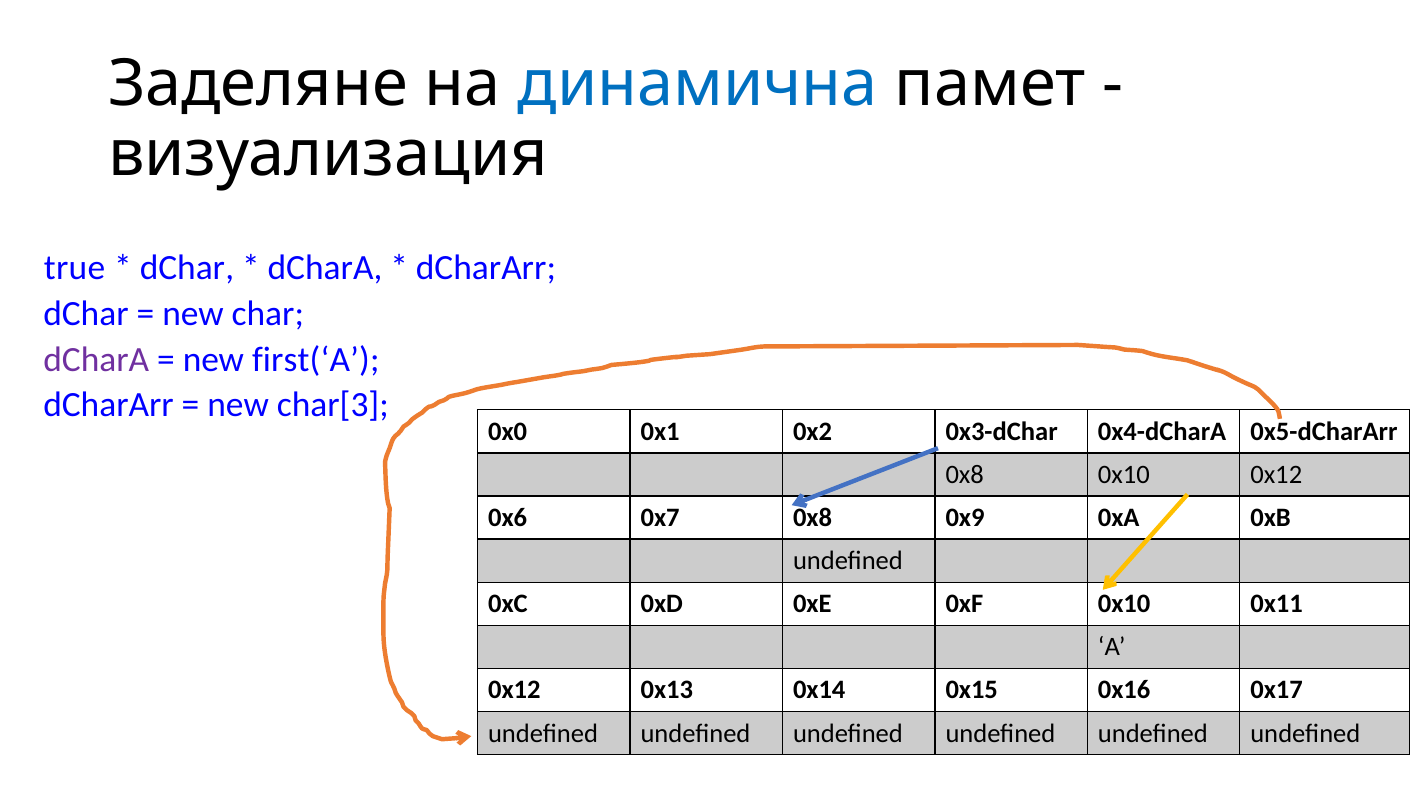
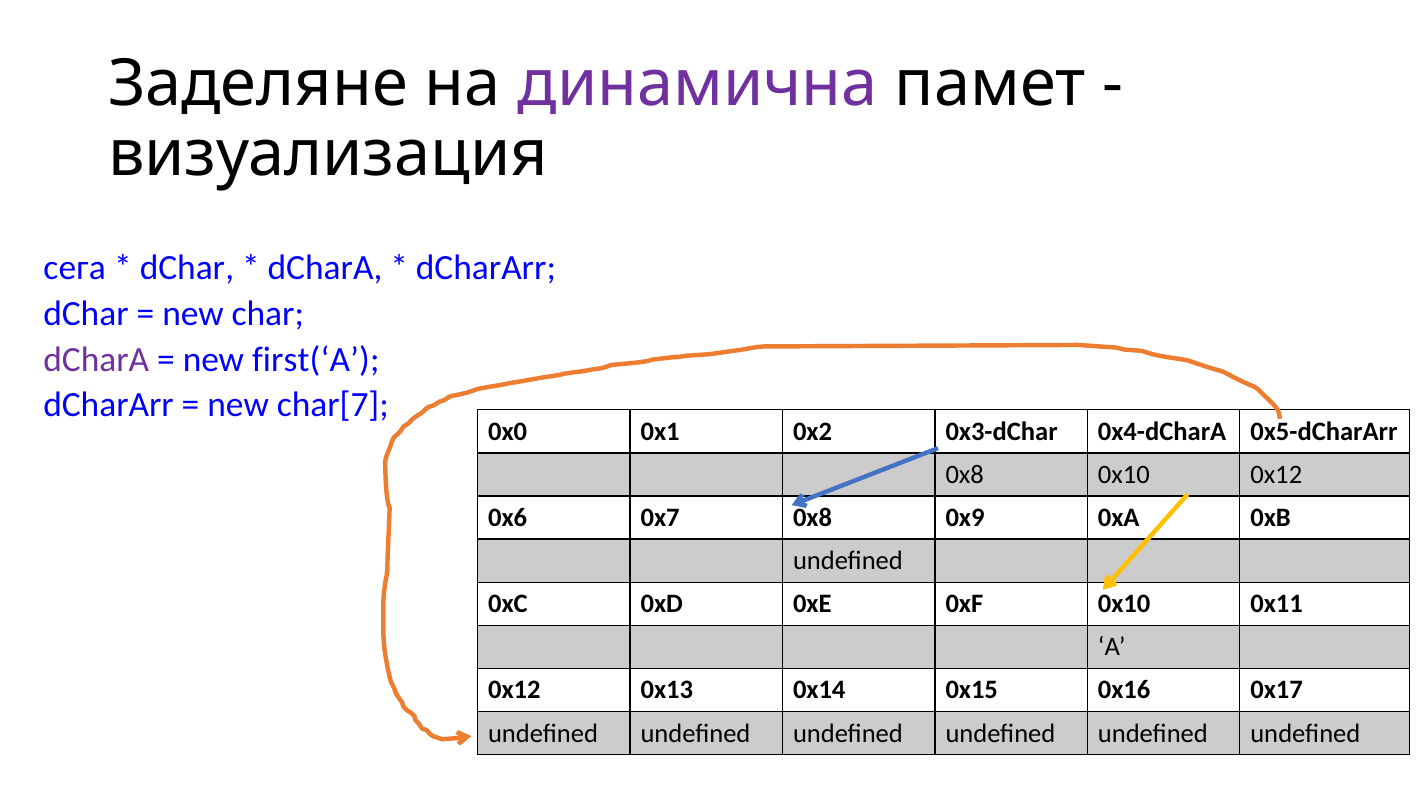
динамична colour: blue -> purple
true: true -> сега
char[3: char[3 -> char[7
